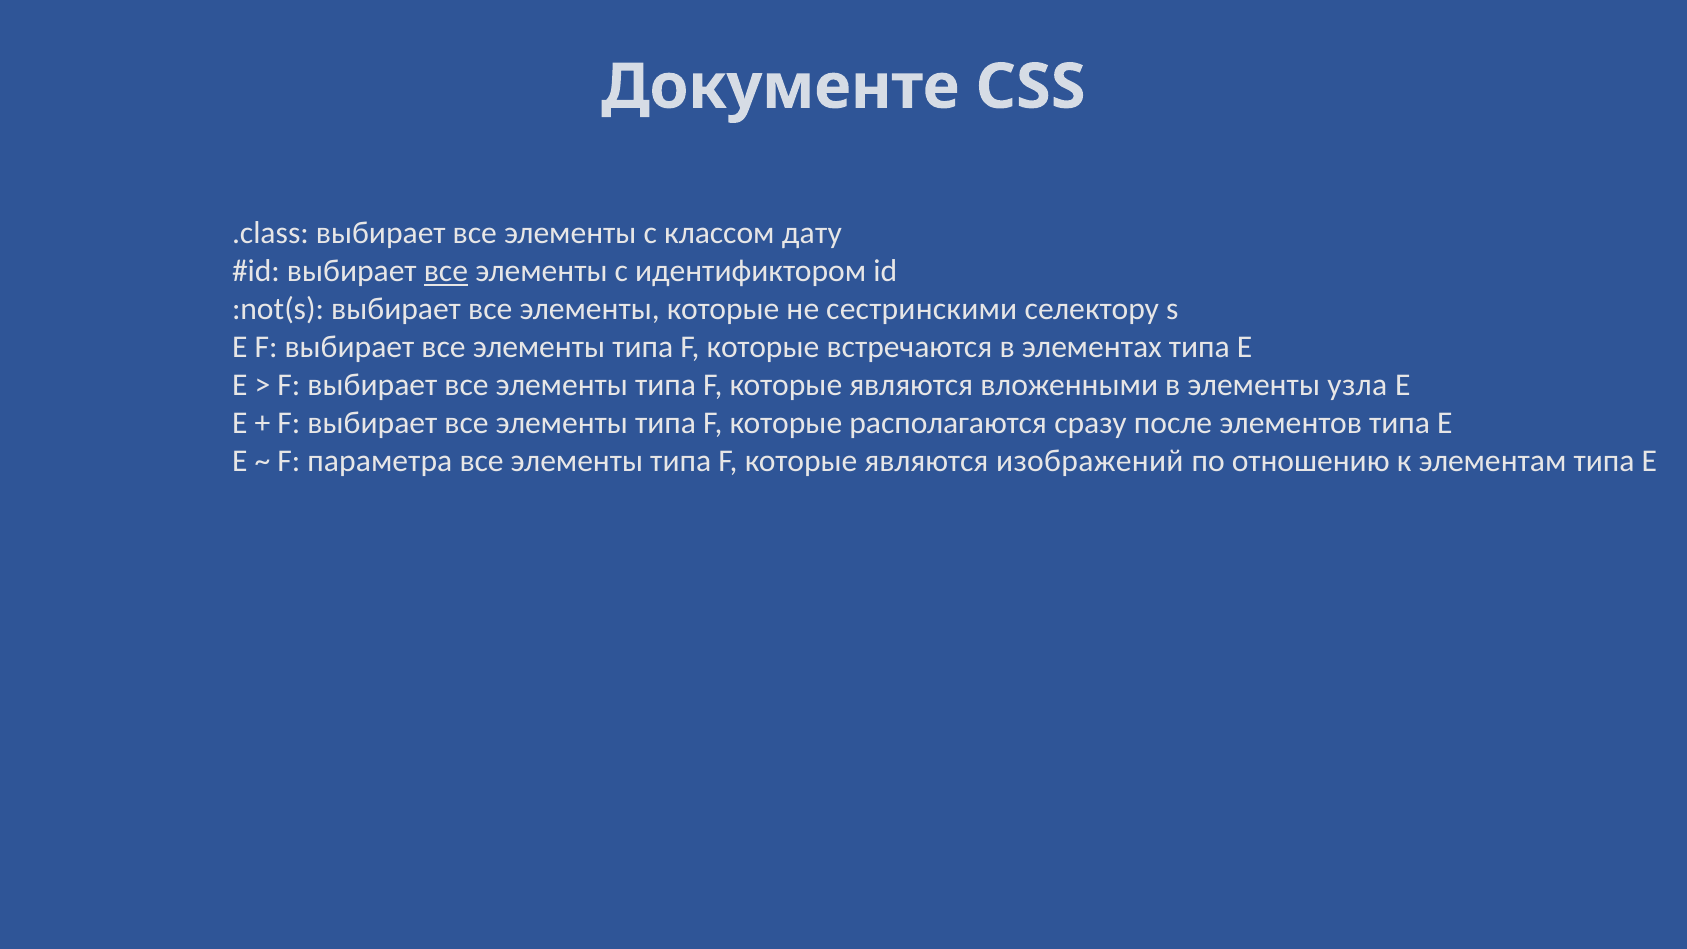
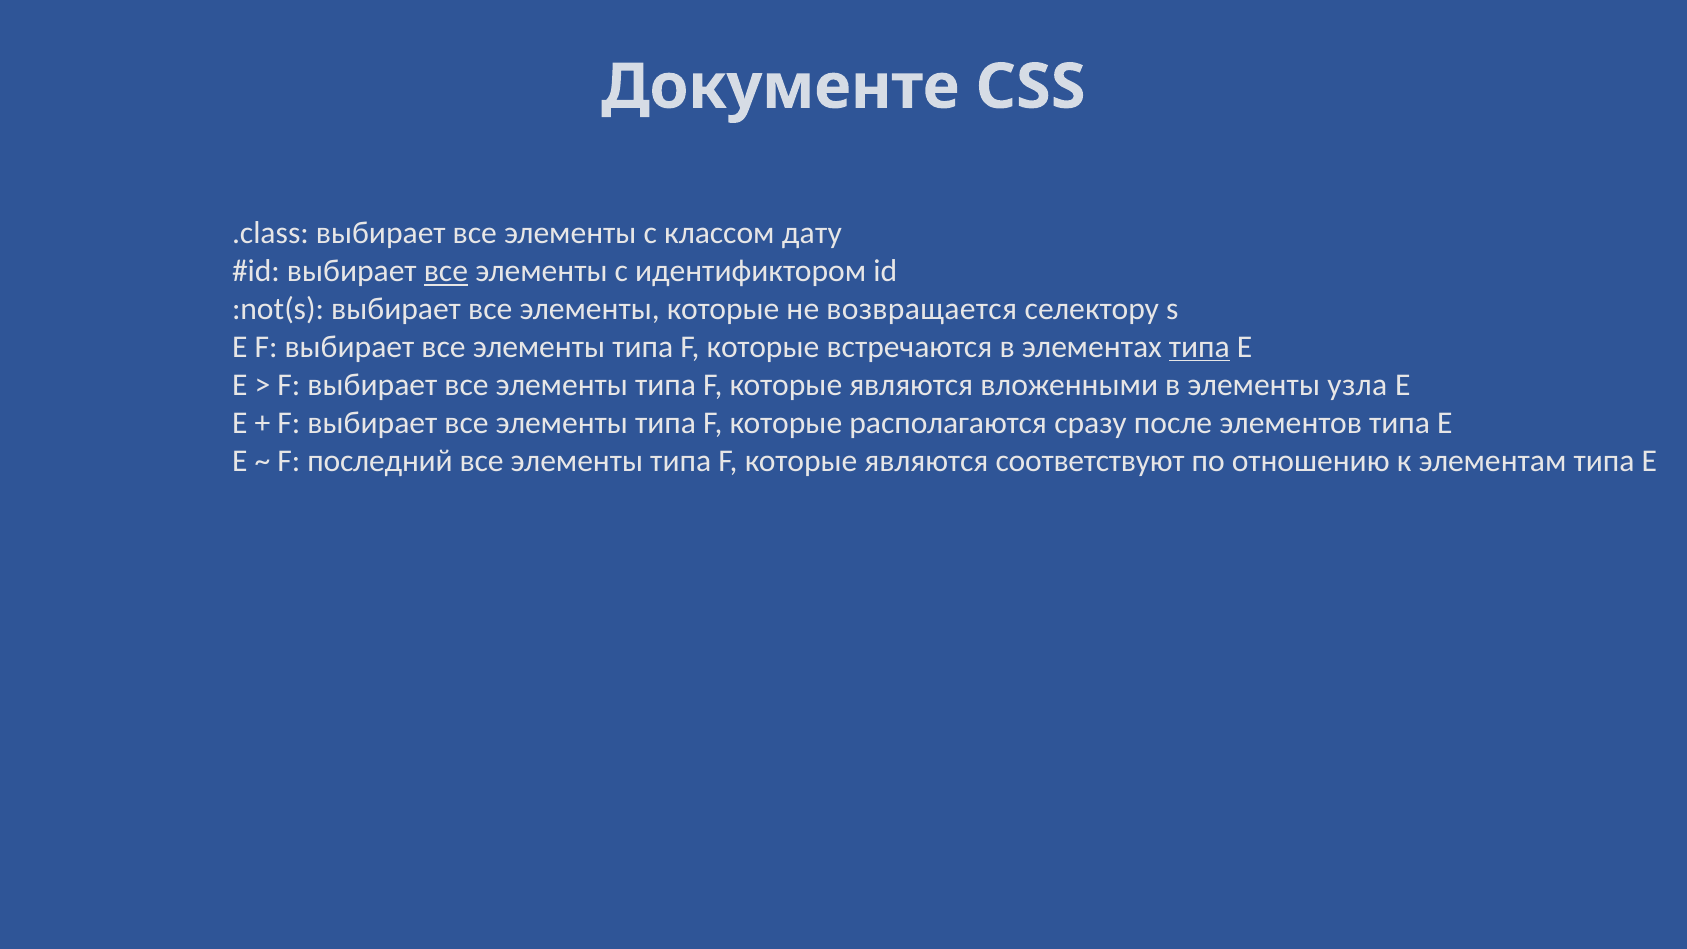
сестринскими: сестринскими -> возвращается
типа at (1199, 347) underline: none -> present
параметра: параметра -> последний
изображений: изображений -> соответствуют
